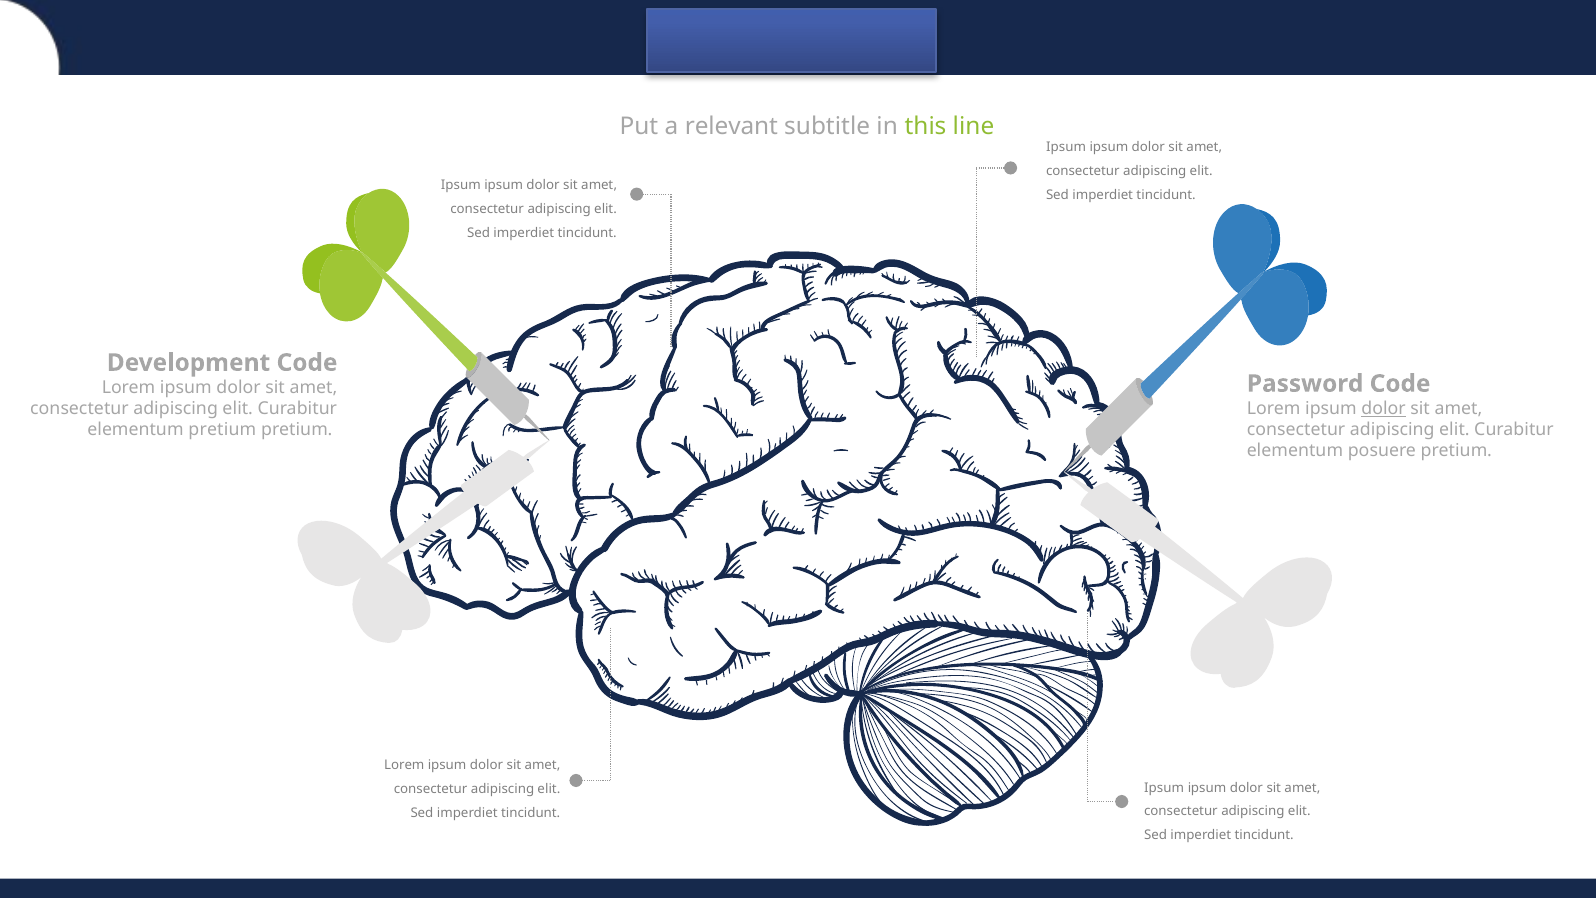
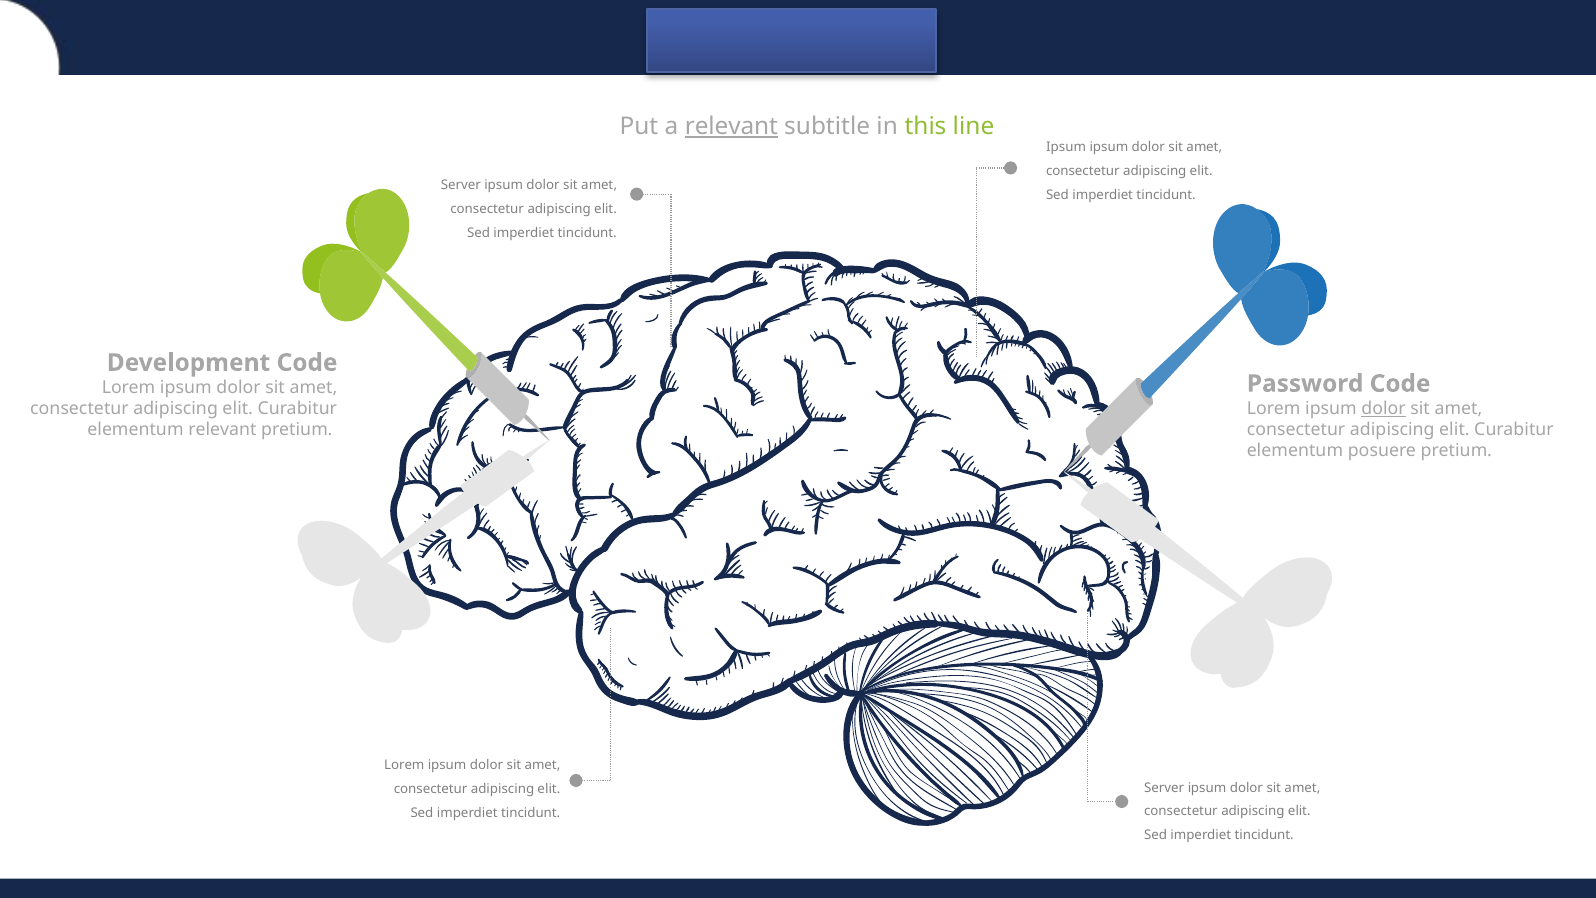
relevant at (731, 127) underline: none -> present
Ipsum at (461, 185): Ipsum -> Server
elementum pretium: pretium -> relevant
Ipsum at (1164, 787): Ipsum -> Server
